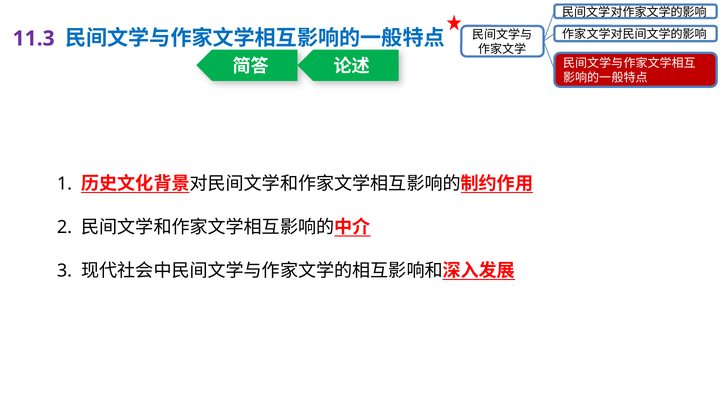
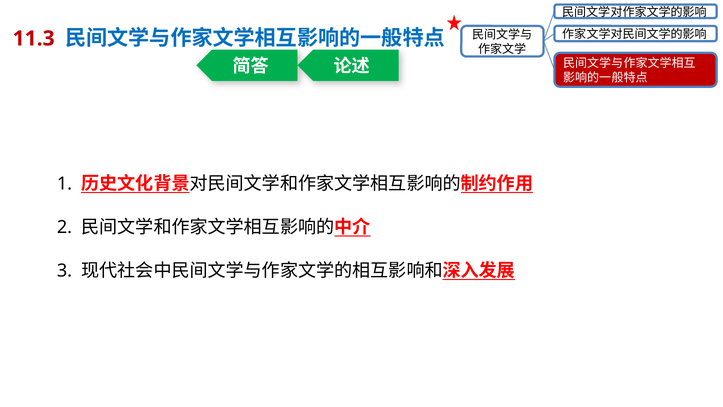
11.3 colour: purple -> red
